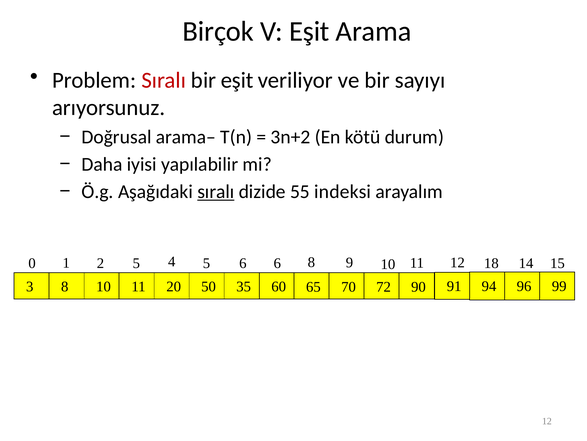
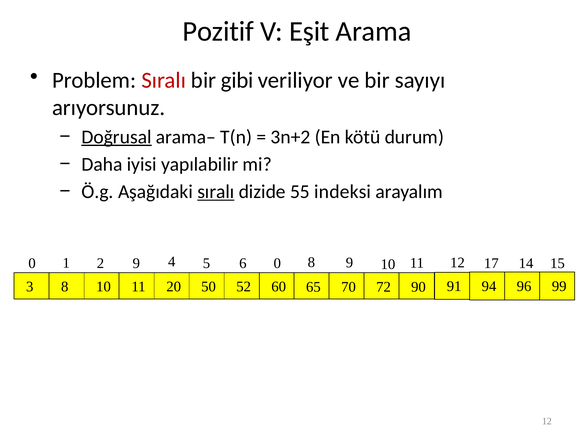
Birçok: Birçok -> Pozitif
bir eşit: eşit -> gibi
Doğrusal underline: none -> present
4 6: 6 -> 0
2 5: 5 -> 9
18: 18 -> 17
35: 35 -> 52
